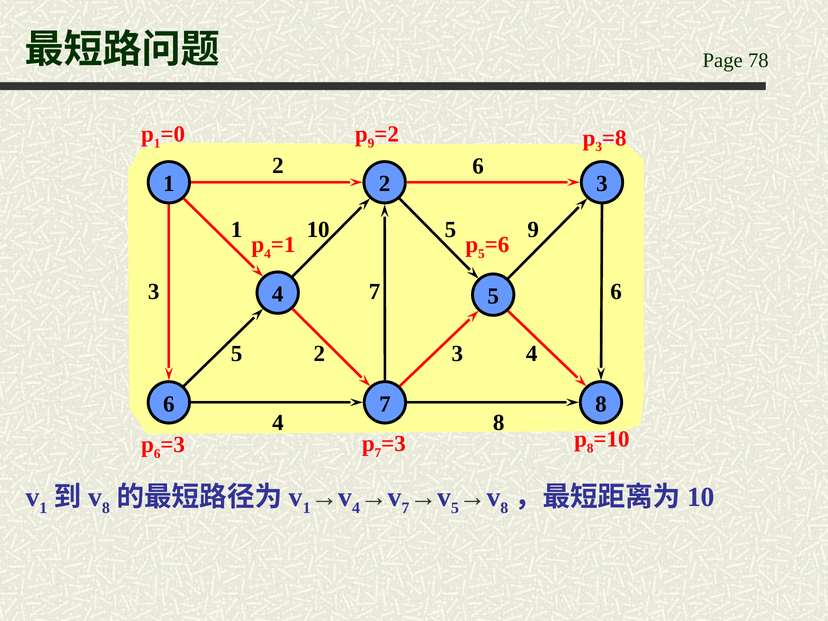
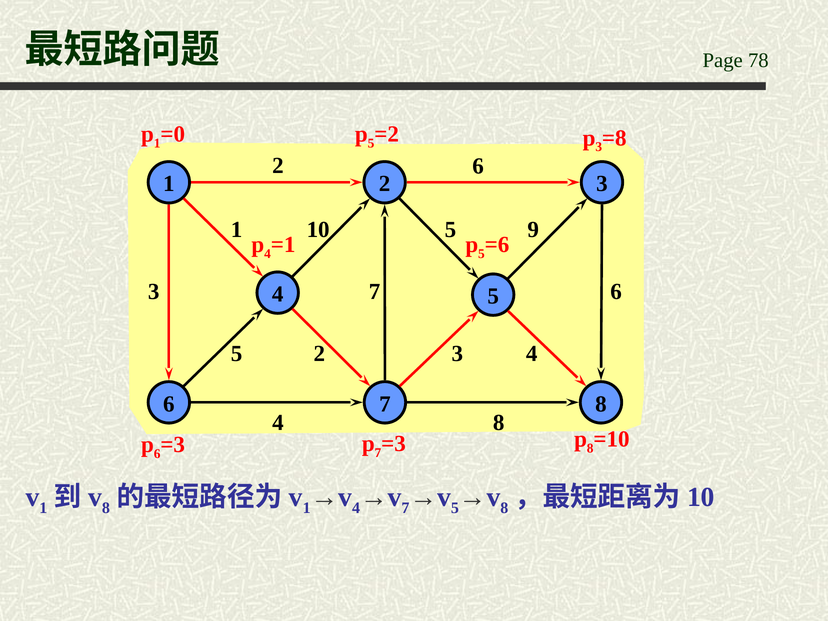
9 at (371, 143): 9 -> 5
